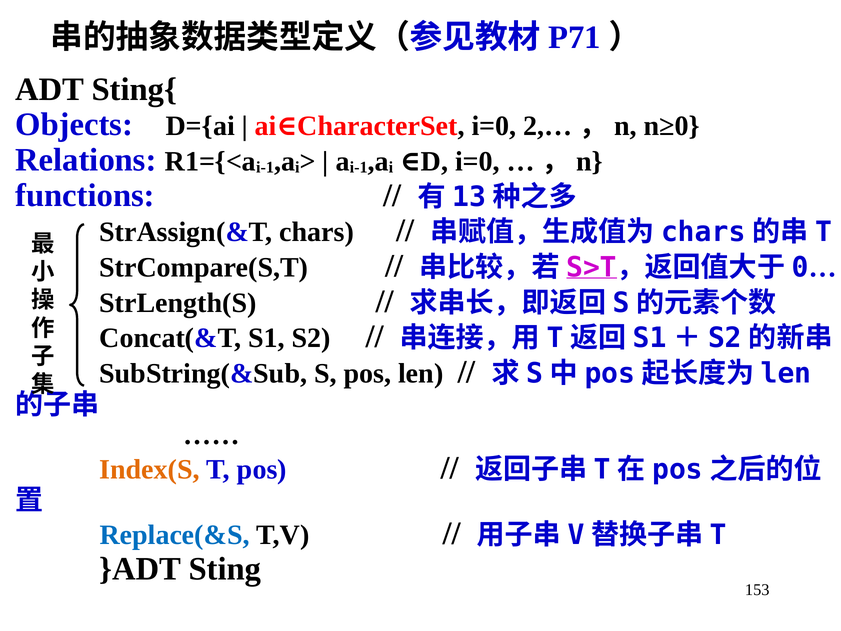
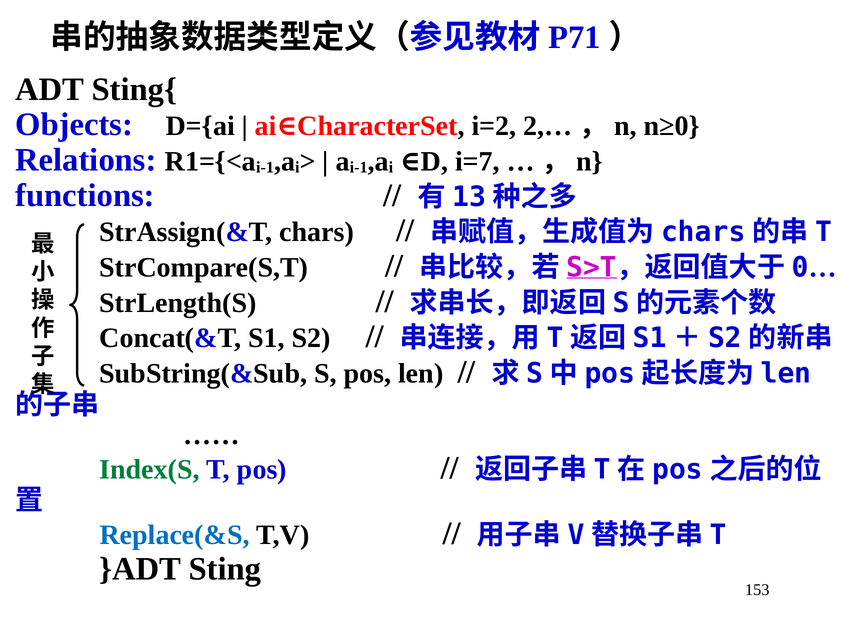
i=0 at (494, 126): i=0 -> i=2
i=0 at (477, 161): i=0 -> i=7
Index(S colour: orange -> green
